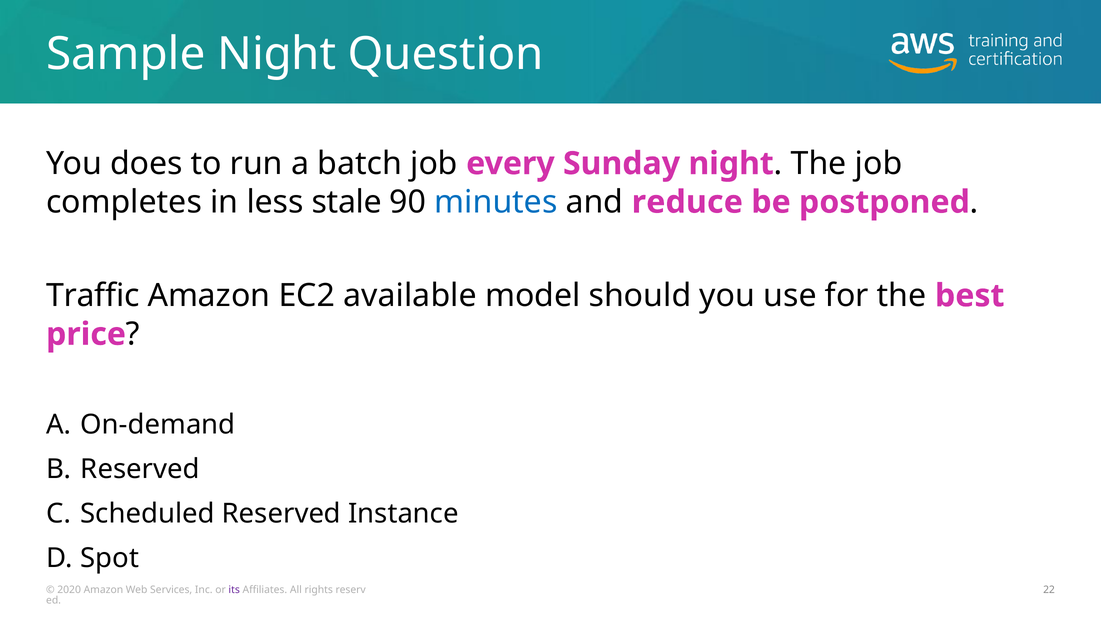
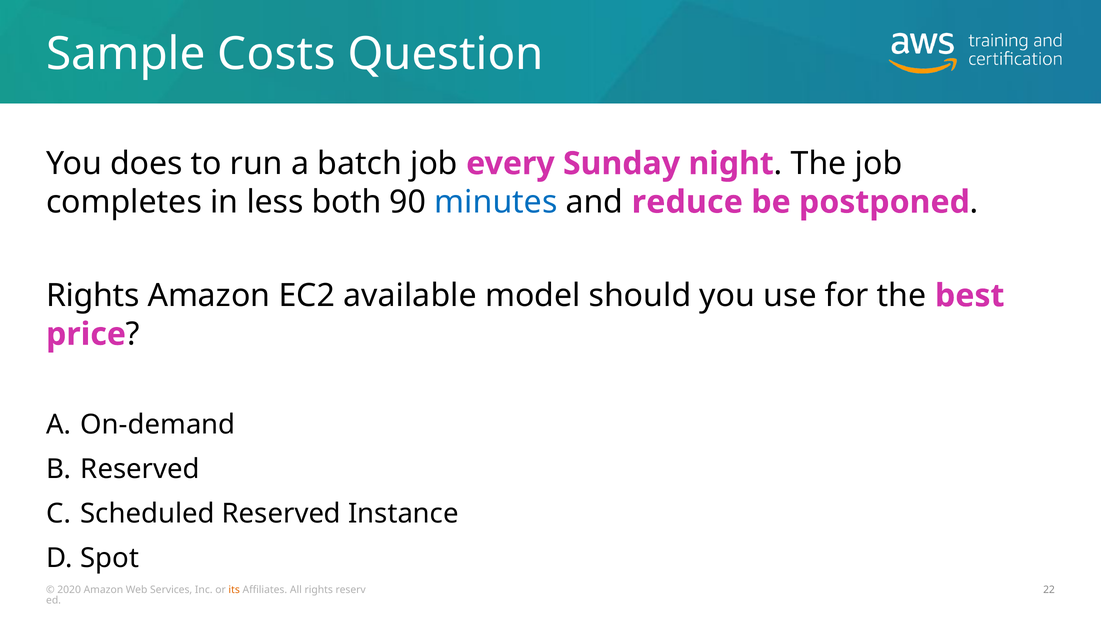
Sample Night: Night -> Costs
stale: stale -> both
Traffic at (93, 296): Traffic -> Rights
its colour: purple -> orange
